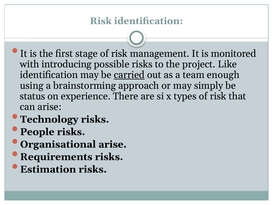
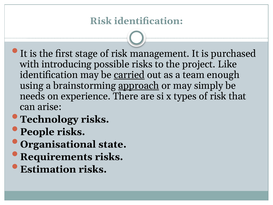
monitored: monitored -> purchased
approach underline: none -> present
status: status -> needs
Organisational arise: arise -> state
